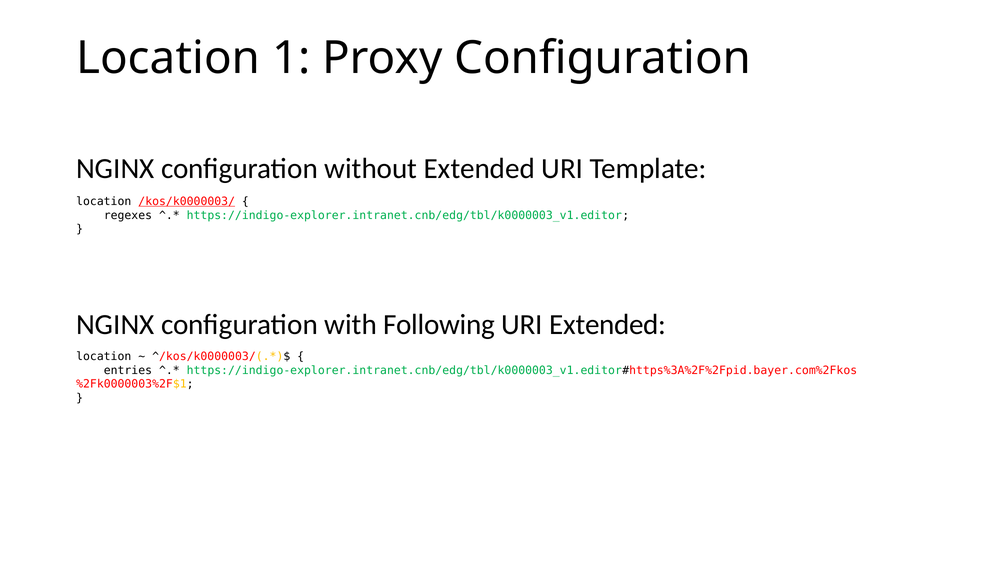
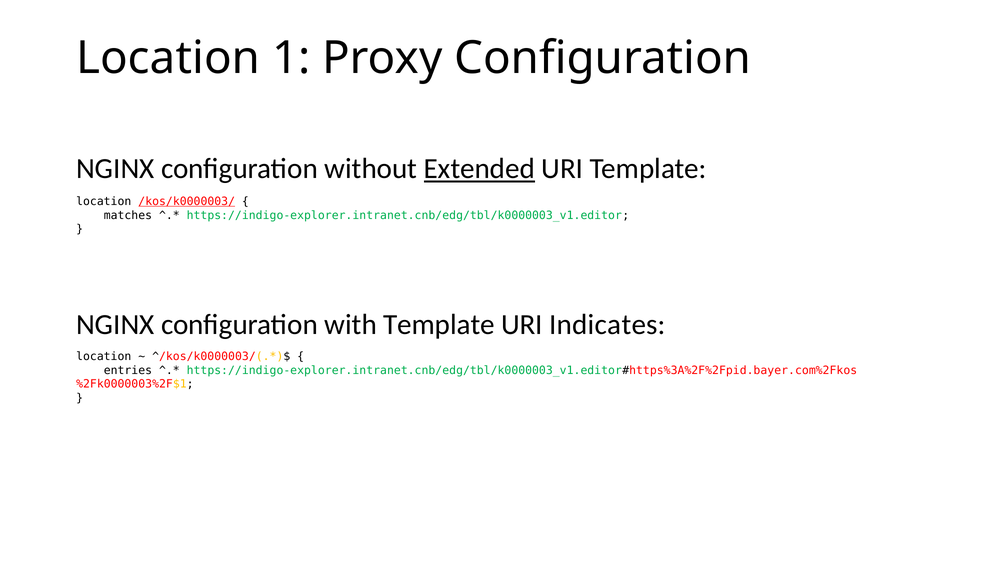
Extended at (479, 169) underline: none -> present
regexes: regexes -> matches
with Following: Following -> Template
URI Extended: Extended -> Indicates
